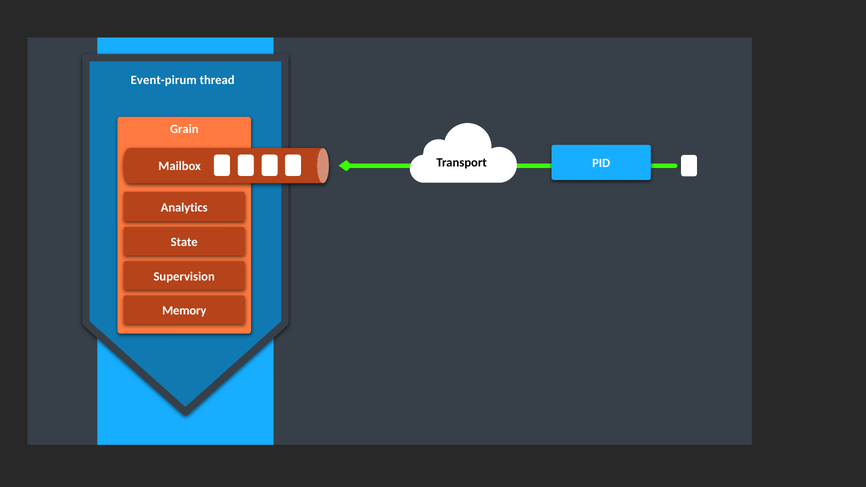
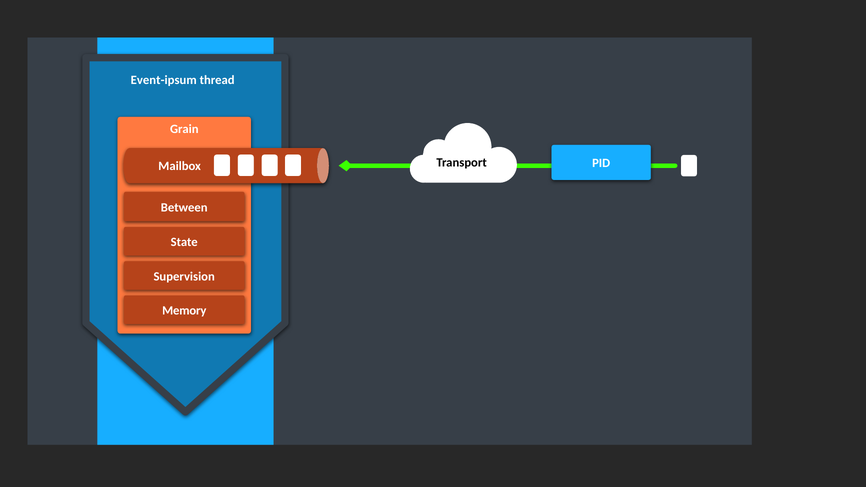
Event-pirum: Event-pirum -> Event-ipsum
Analytics: Analytics -> Between
